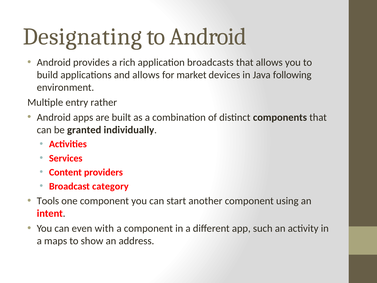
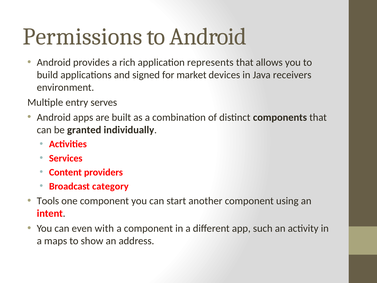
Designating: Designating -> Permissions
broadcasts: broadcasts -> represents
and allows: allows -> signed
following: following -> receivers
rather: rather -> serves
